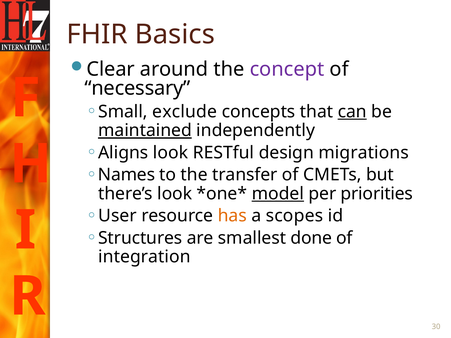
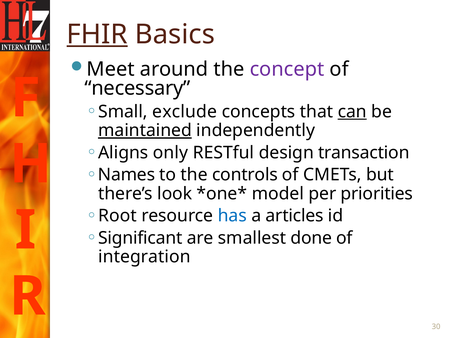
FHIR underline: none -> present
Clear: Clear -> Meet
Aligns look: look -> only
migrations: migrations -> transaction
transfer: transfer -> controls
model underline: present -> none
User: User -> Root
has colour: orange -> blue
scopes: scopes -> articles
Structures: Structures -> Significant
